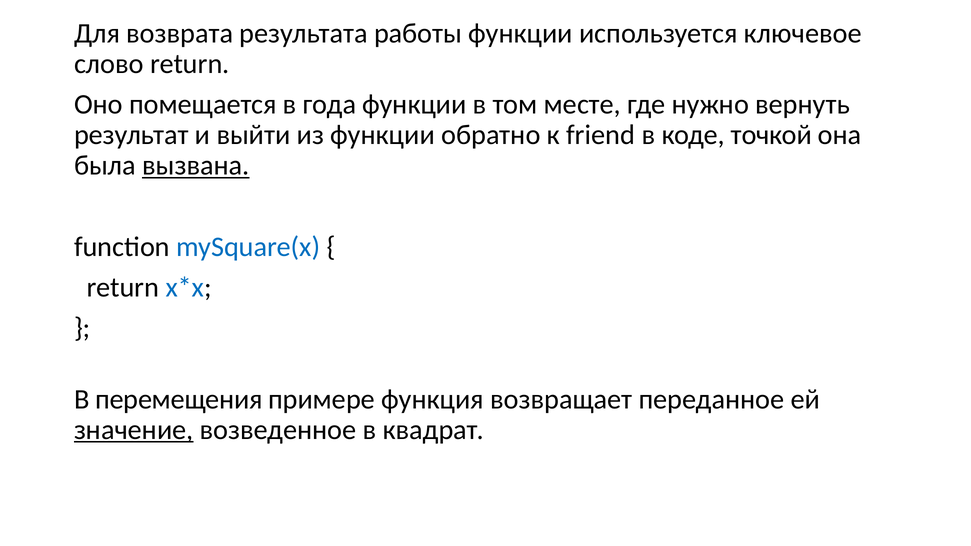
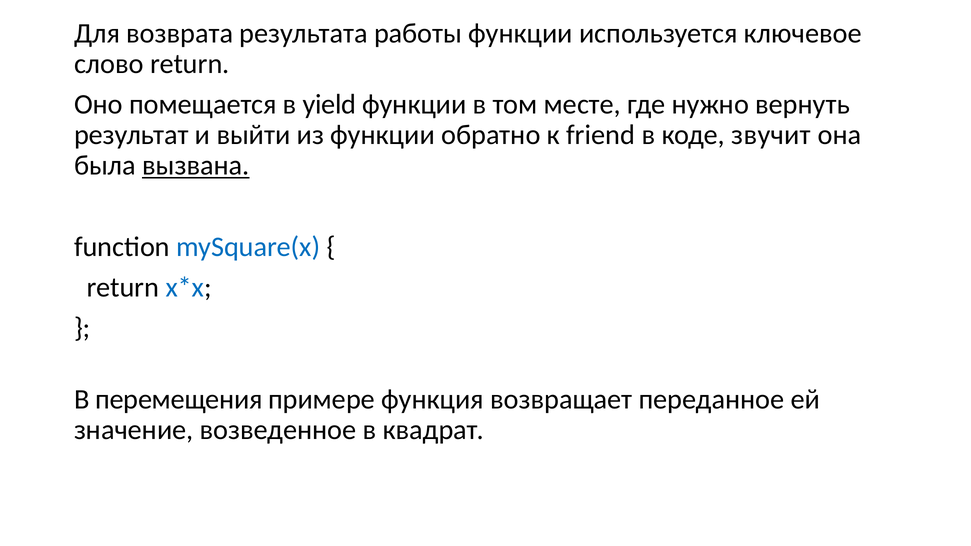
года: года -> yield
точкой: точкой -> звучит
значение underline: present -> none
